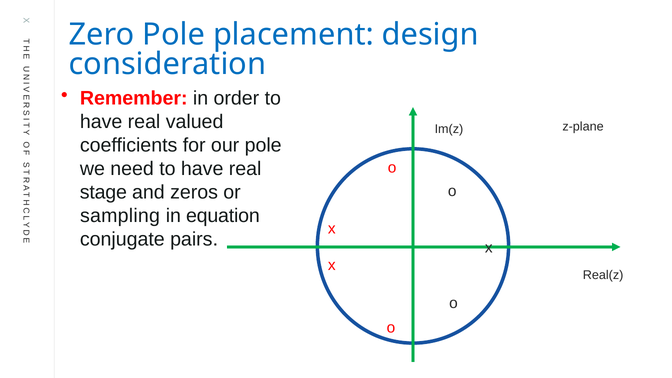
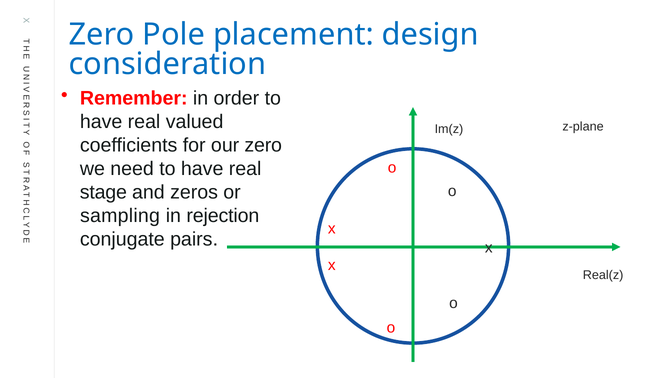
our pole: pole -> zero
equation: equation -> rejection
